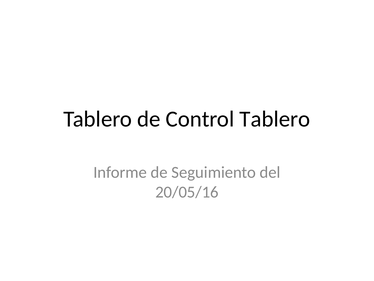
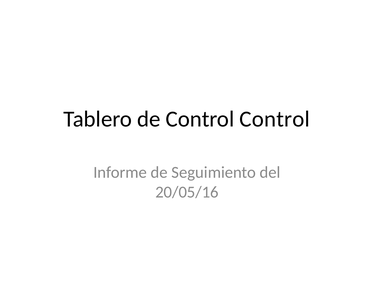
Control Tablero: Tablero -> Control
